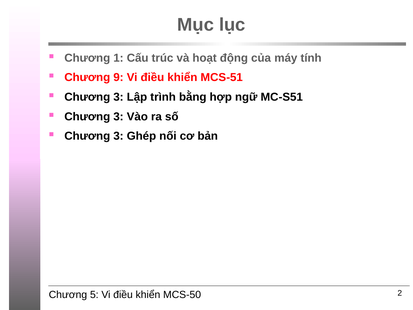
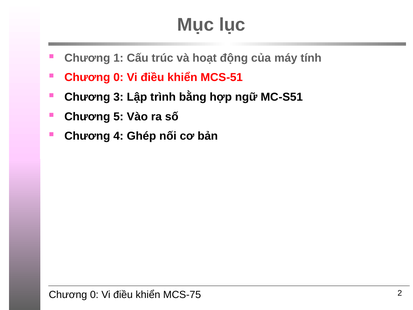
9 at (118, 77): 9 -> 0
3 at (118, 116): 3 -> 5
3 at (118, 136): 3 -> 4
5 at (94, 295): 5 -> 0
MCS-50: MCS-50 -> MCS-75
